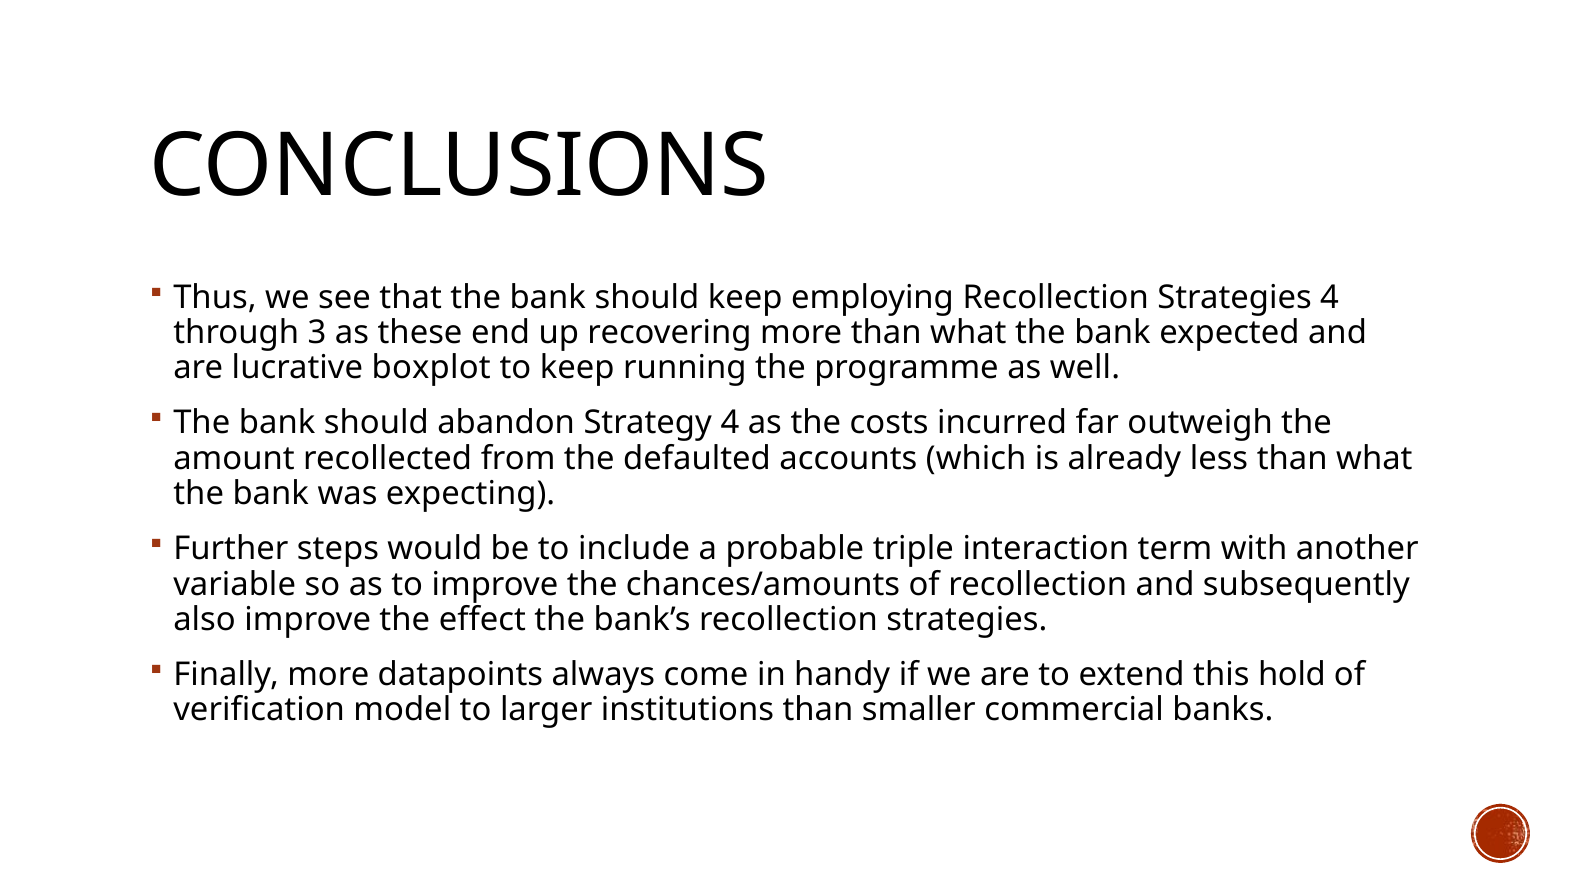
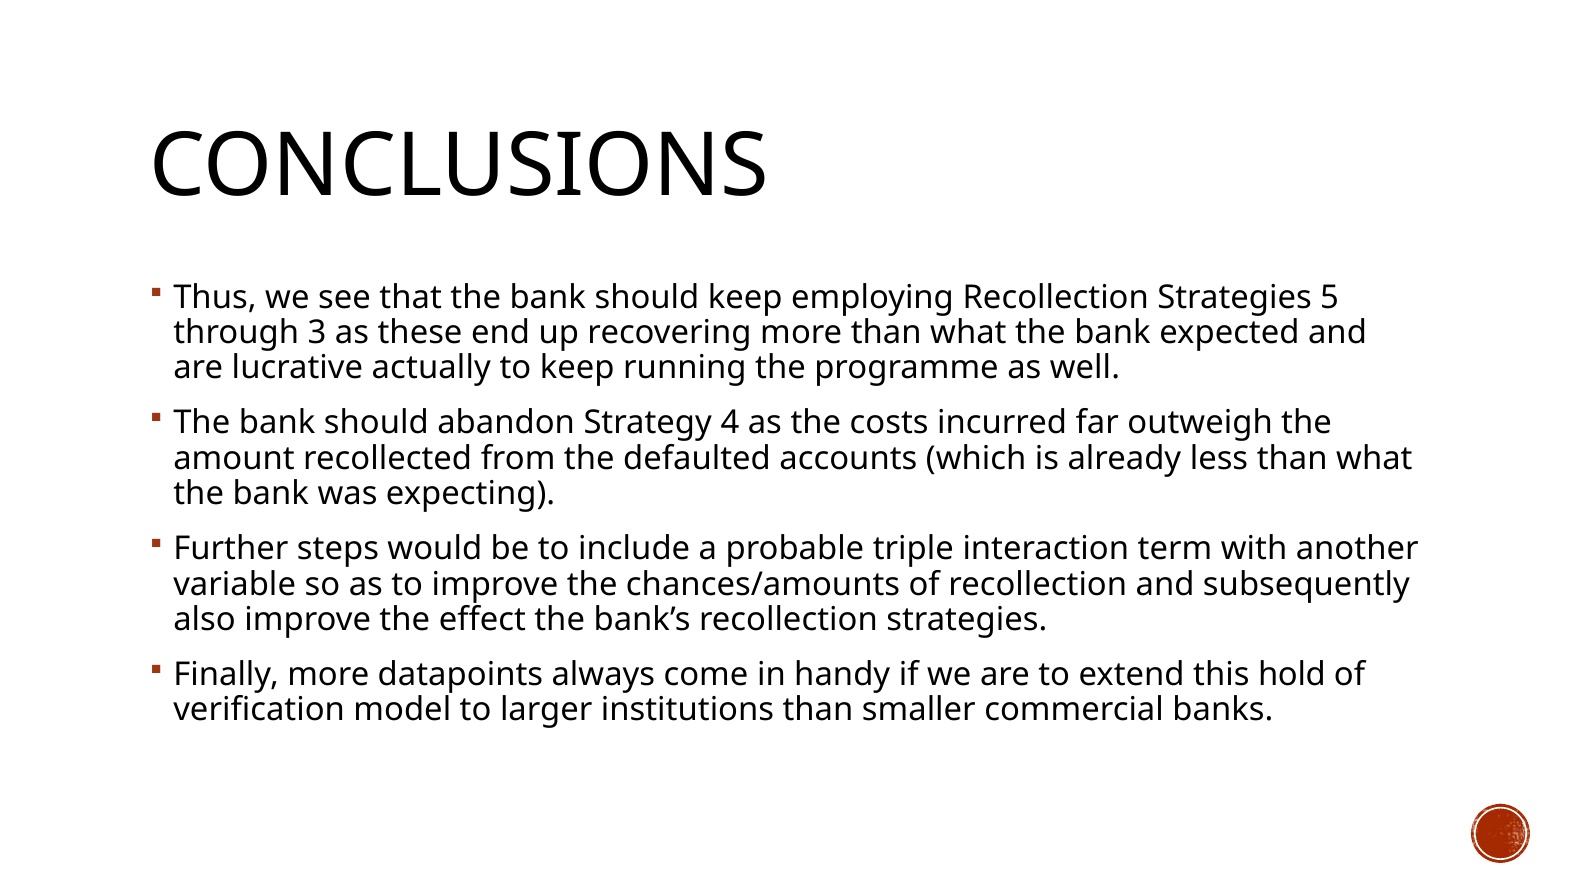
Strategies 4: 4 -> 5
boxplot: boxplot -> actually
